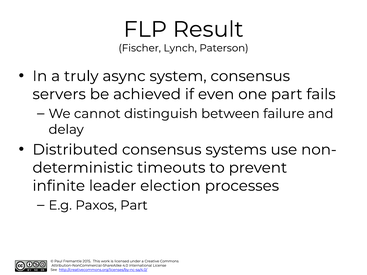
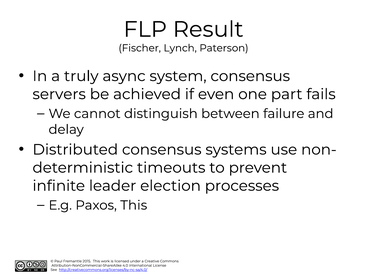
Paxos Part: Part -> This
